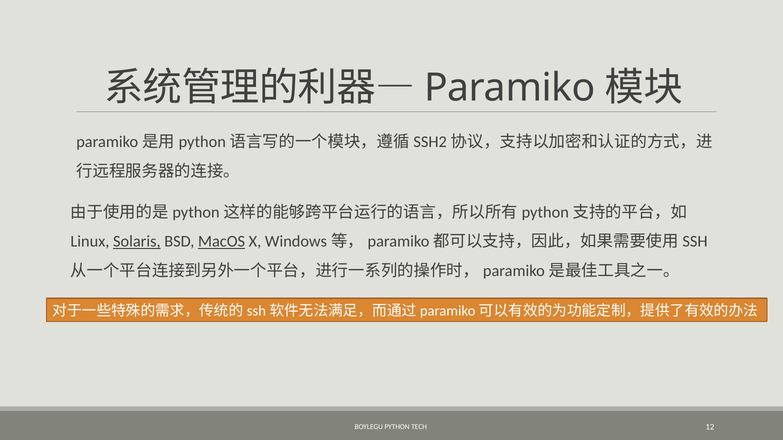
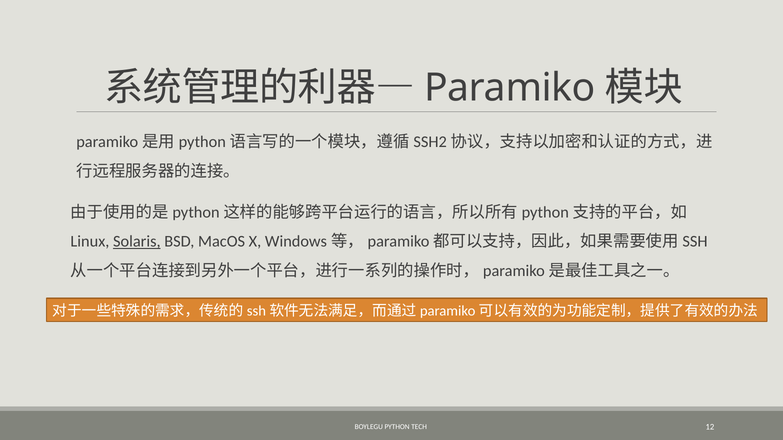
MacOS underline: present -> none
